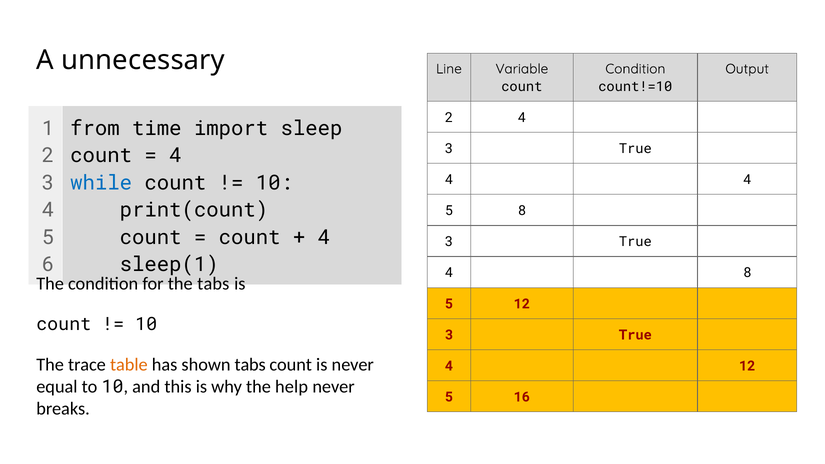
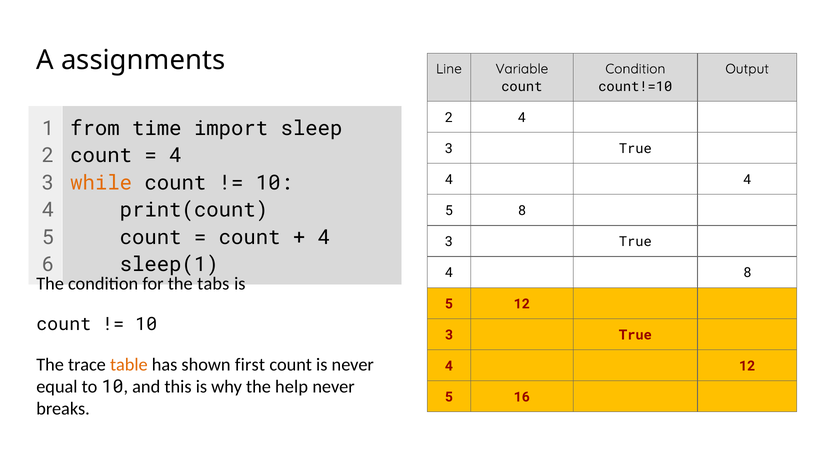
unnecessary: unnecessary -> assignments
while colour: blue -> orange
shown tabs: tabs -> first
